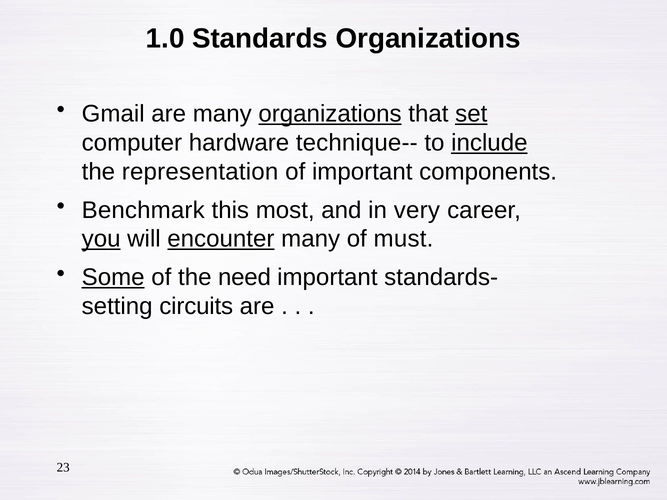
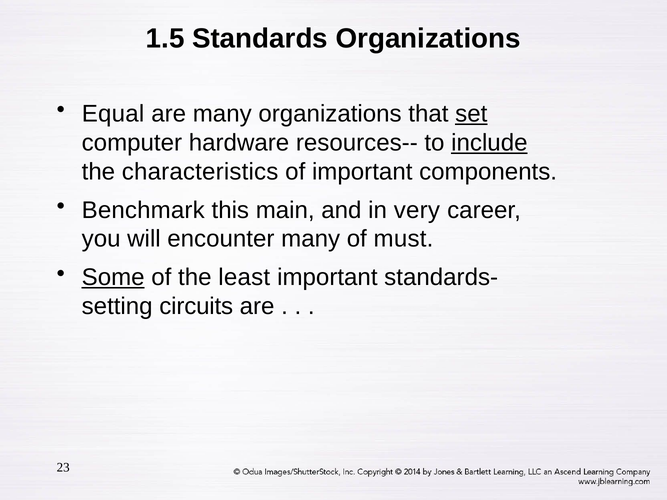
1.0: 1.0 -> 1.5
Gmail: Gmail -> Equal
organizations at (330, 114) underline: present -> none
technique--: technique-- -> resources--
representation: representation -> characteristics
most: most -> main
you underline: present -> none
encounter underline: present -> none
need: need -> least
